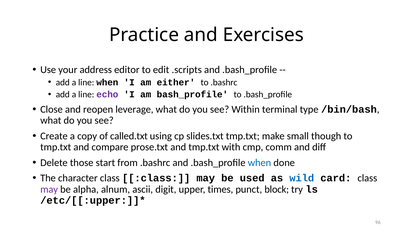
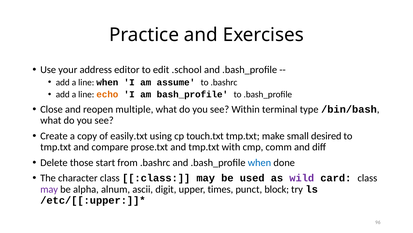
.scripts: .scripts -> .school
either: either -> assume
echo colour: purple -> orange
leverage: leverage -> multiple
called.txt: called.txt -> easily.txt
slides.txt: slides.txt -> touch.txt
though: though -> desired
wild colour: blue -> purple
